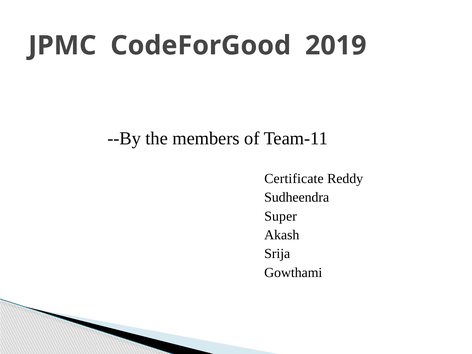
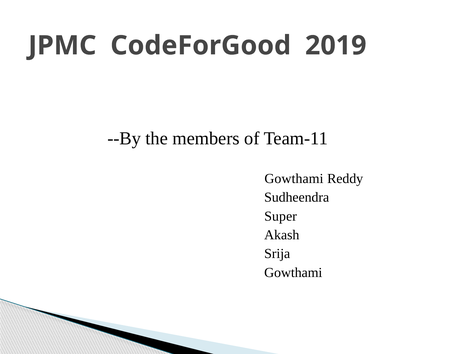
Certificate at (294, 179): Certificate -> Gowthami
